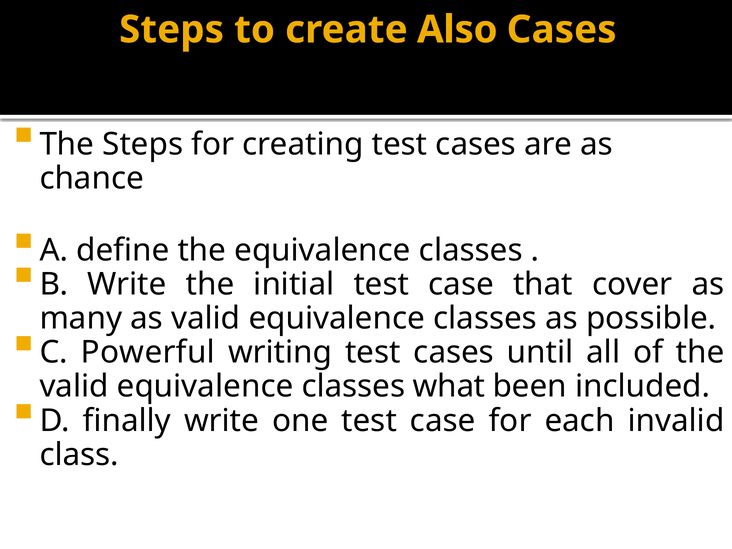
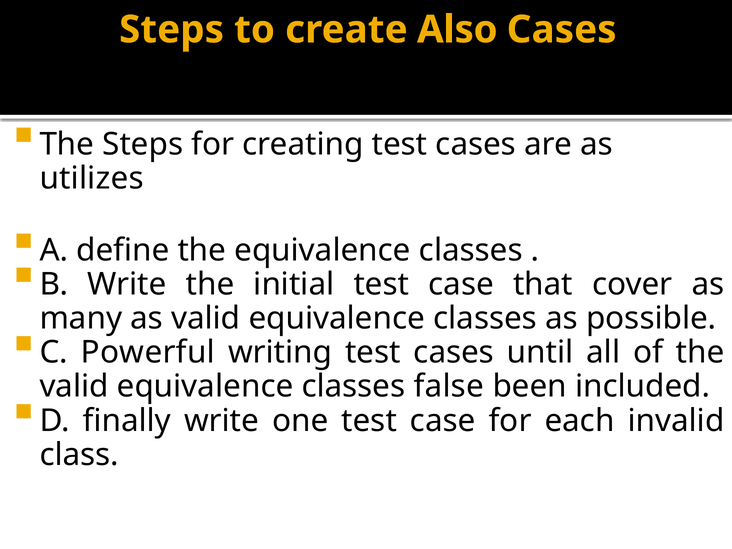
chance: chance -> utilizes
what: what -> false
